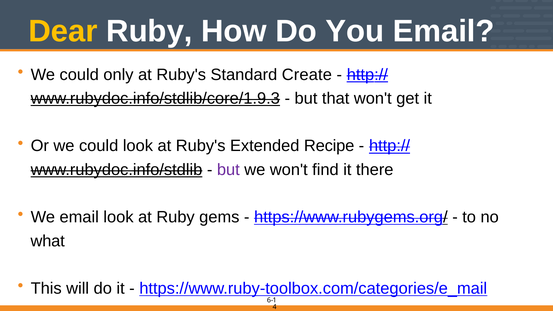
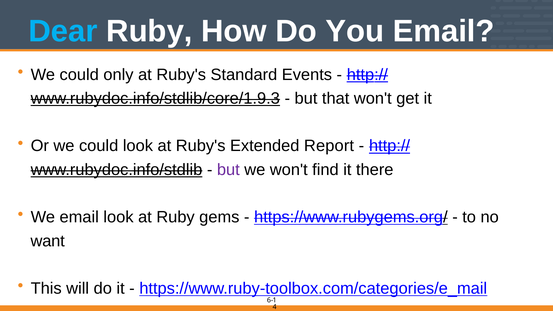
Dear colour: yellow -> light blue
Create: Create -> Events
Recipe: Recipe -> Report
what: what -> want
